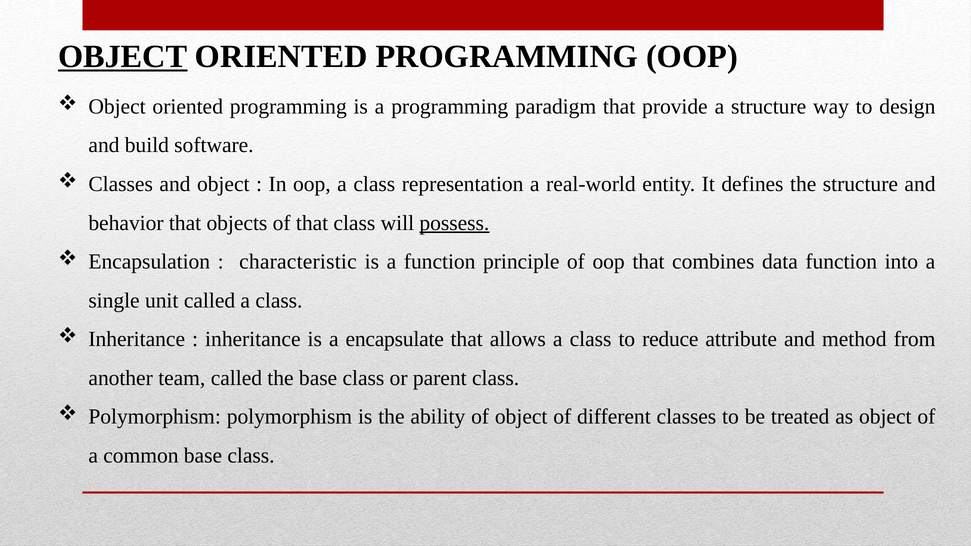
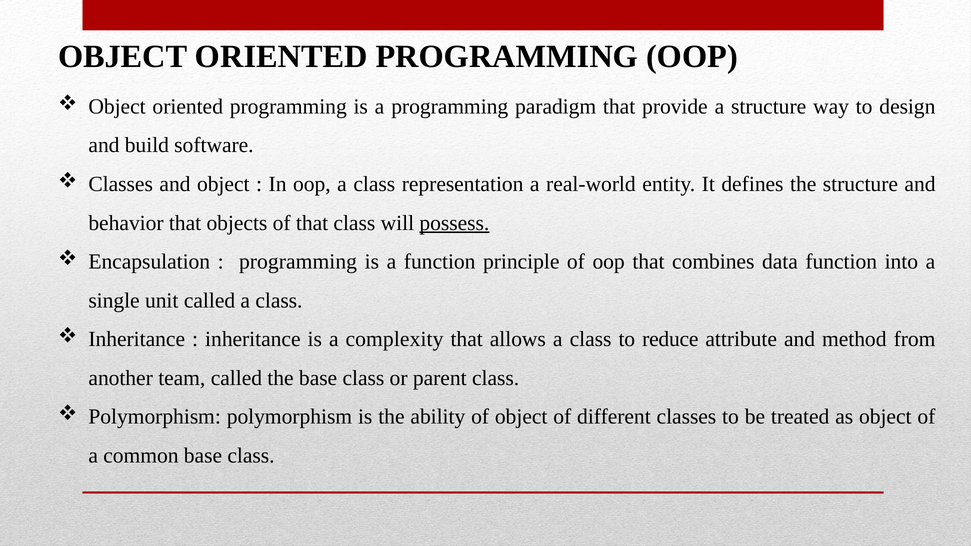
OBJECT at (123, 57) underline: present -> none
characteristic at (298, 262): characteristic -> programming
encapsulate: encapsulate -> complexity
